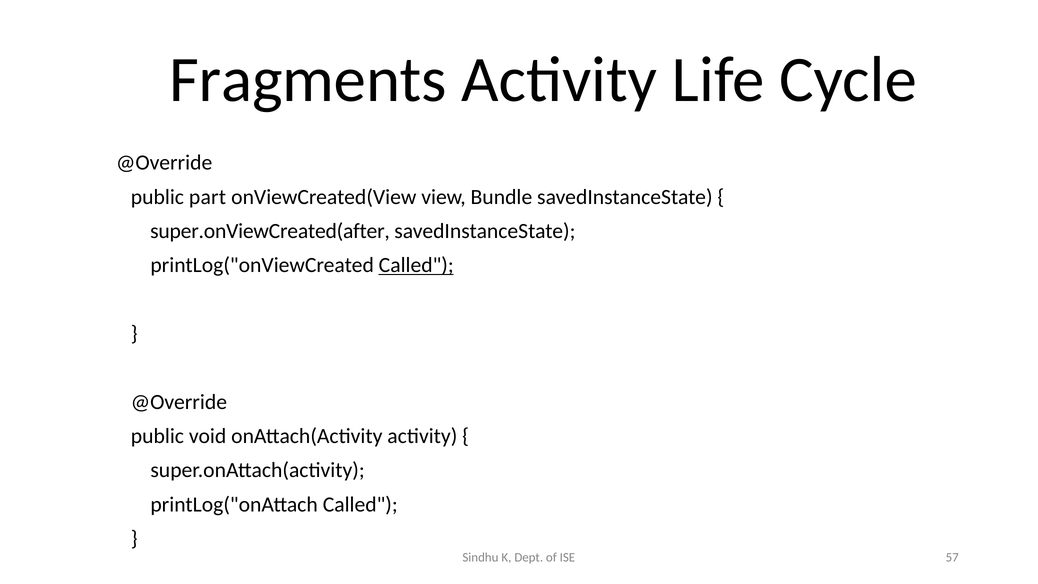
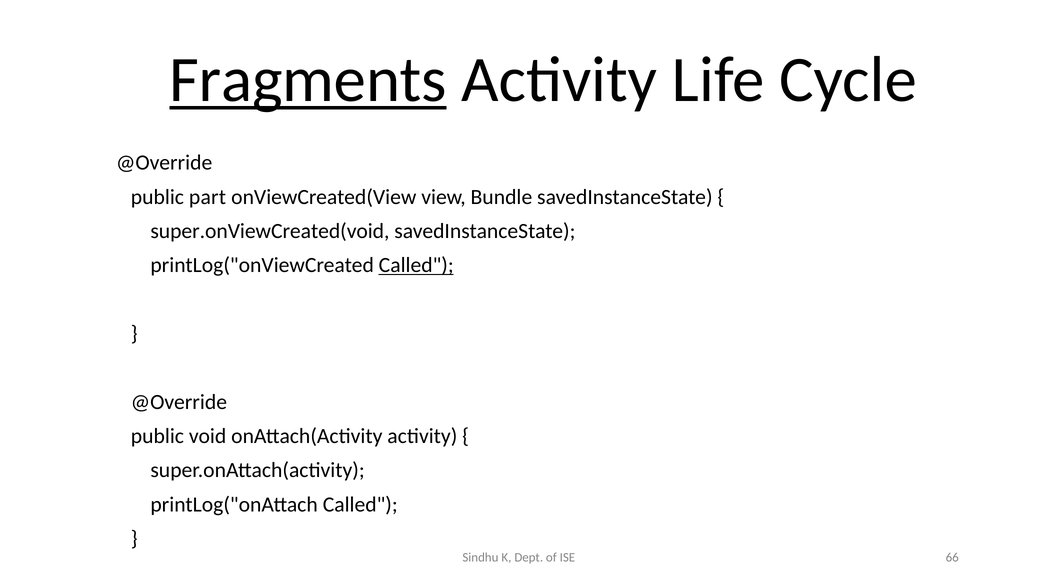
Fragments underline: none -> present
super.onViewCreated(after: super.onViewCreated(after -> super.onViewCreated(void
57: 57 -> 66
